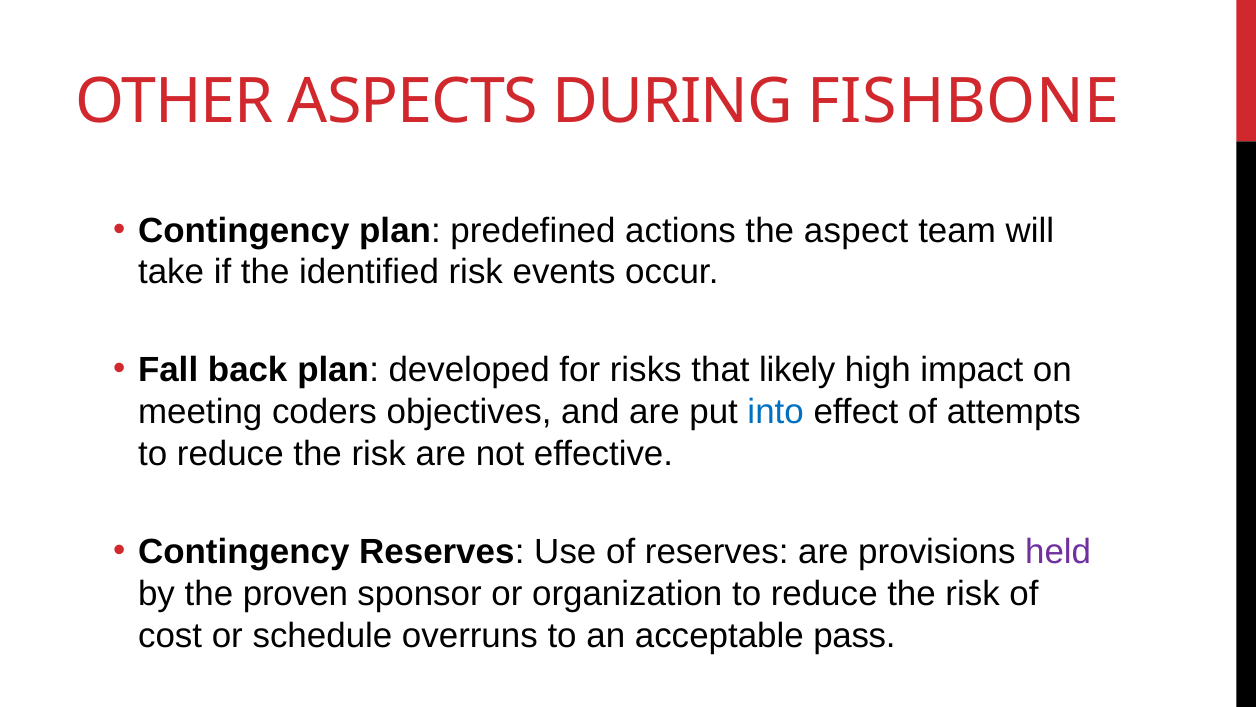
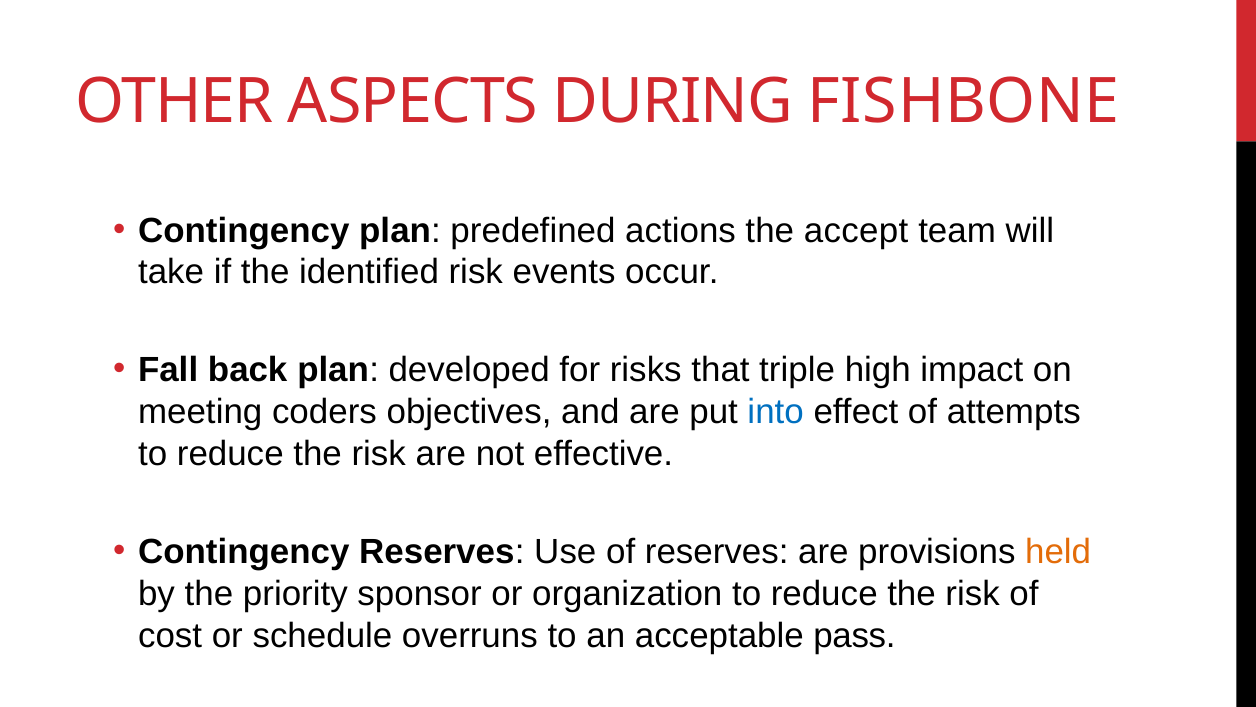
aspect: aspect -> accept
likely: likely -> triple
held colour: purple -> orange
proven: proven -> priority
